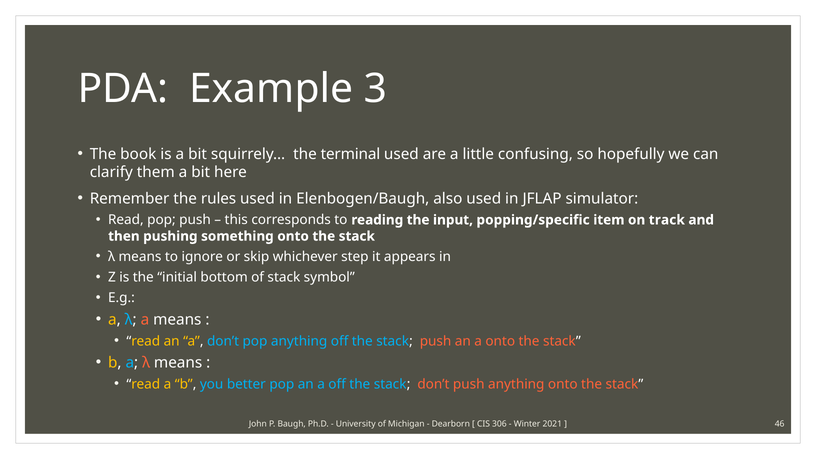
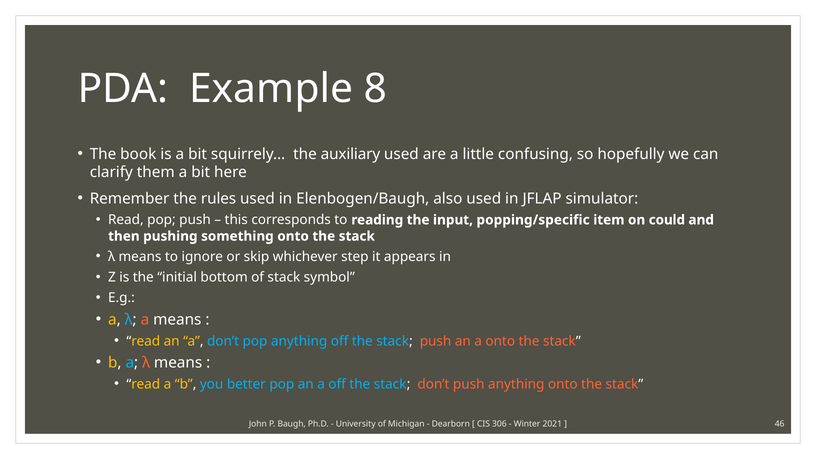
3: 3 -> 8
terminal: terminal -> auxiliary
track: track -> could
